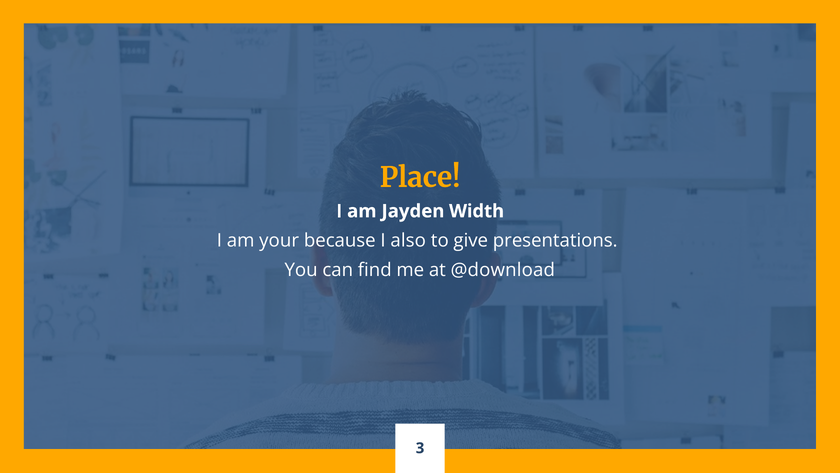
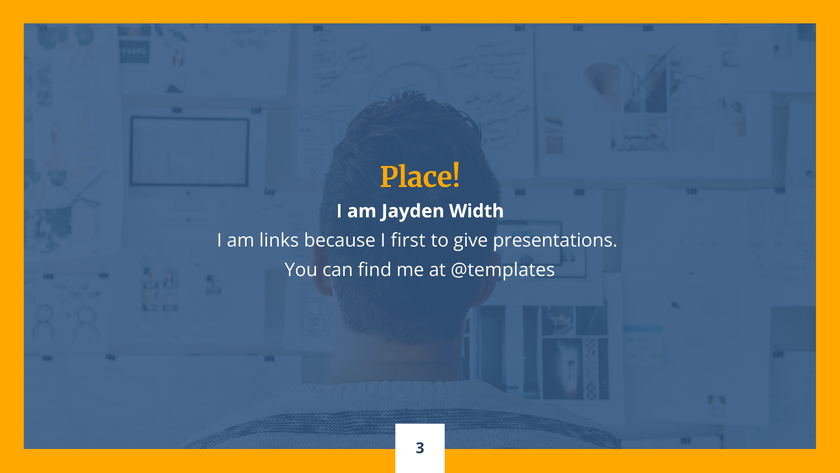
your: your -> links
also: also -> first
@download: @download -> @templates
